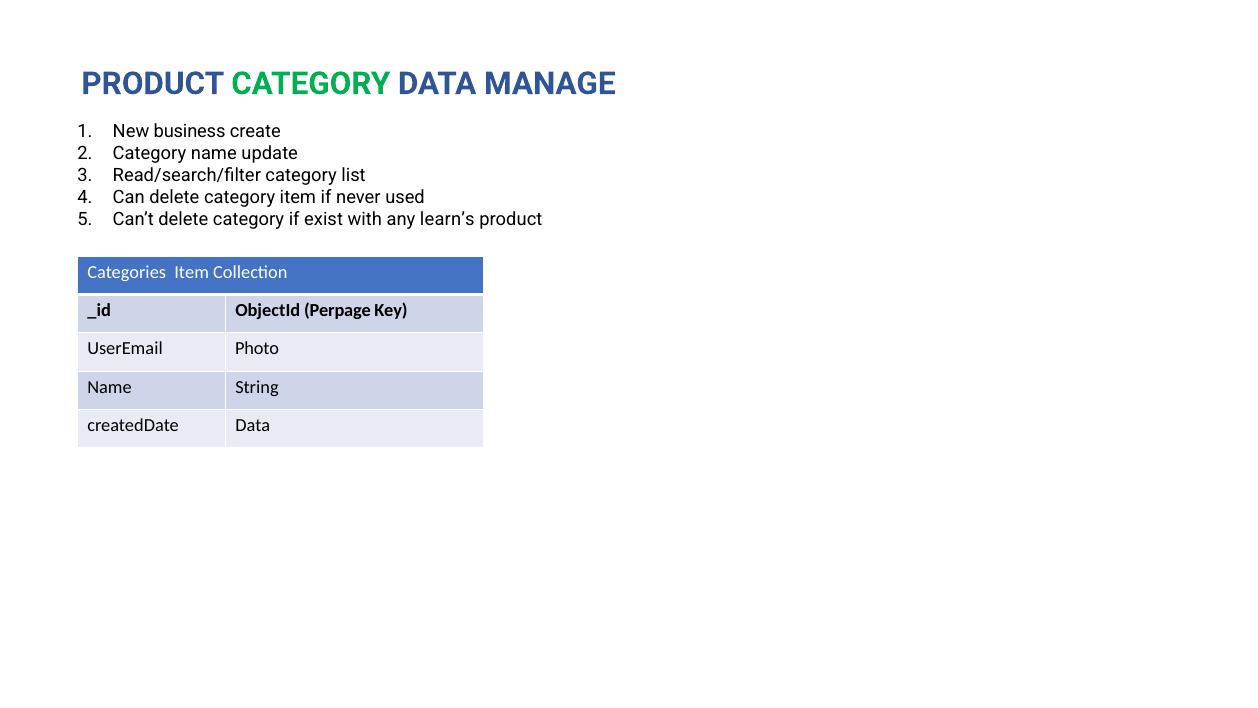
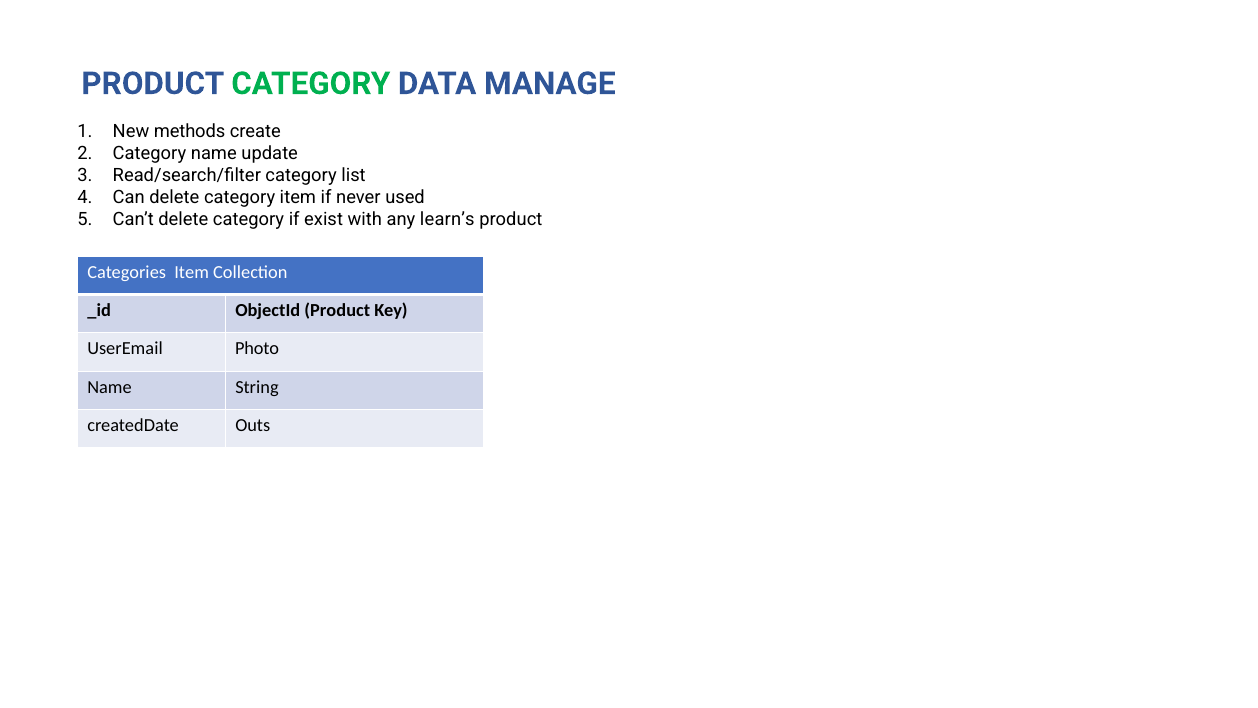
business: business -> methods
ObjectId Perpage: Perpage -> Product
createdDate Data: Data -> Outs
